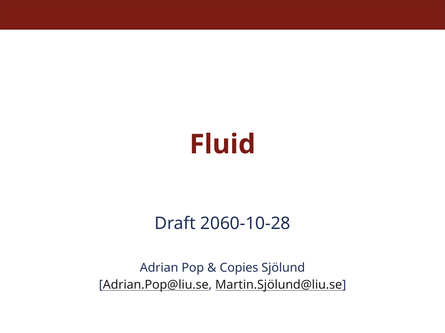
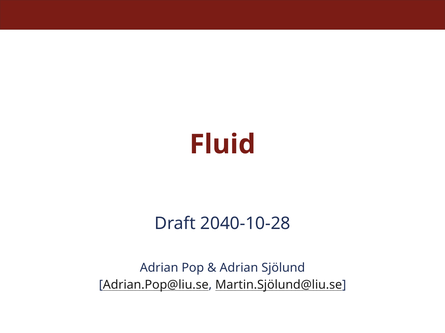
2060-10-28: 2060-10-28 -> 2040-10-28
Copies at (239, 268): Copies -> Adrian
